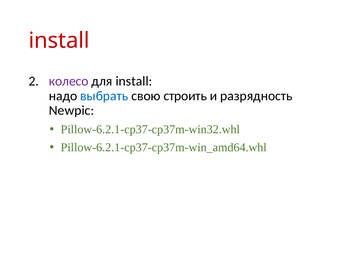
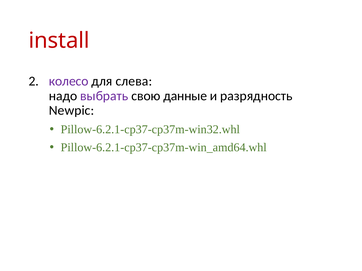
для install: install -> слева
выбрать colour: blue -> purple
строить: строить -> данные
